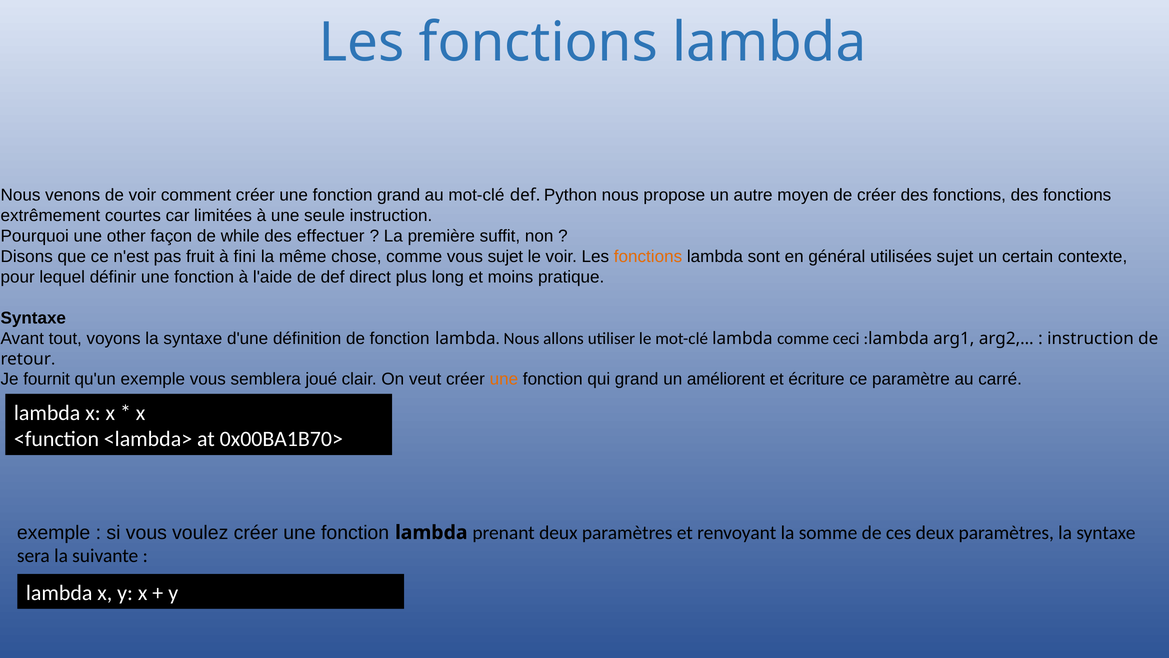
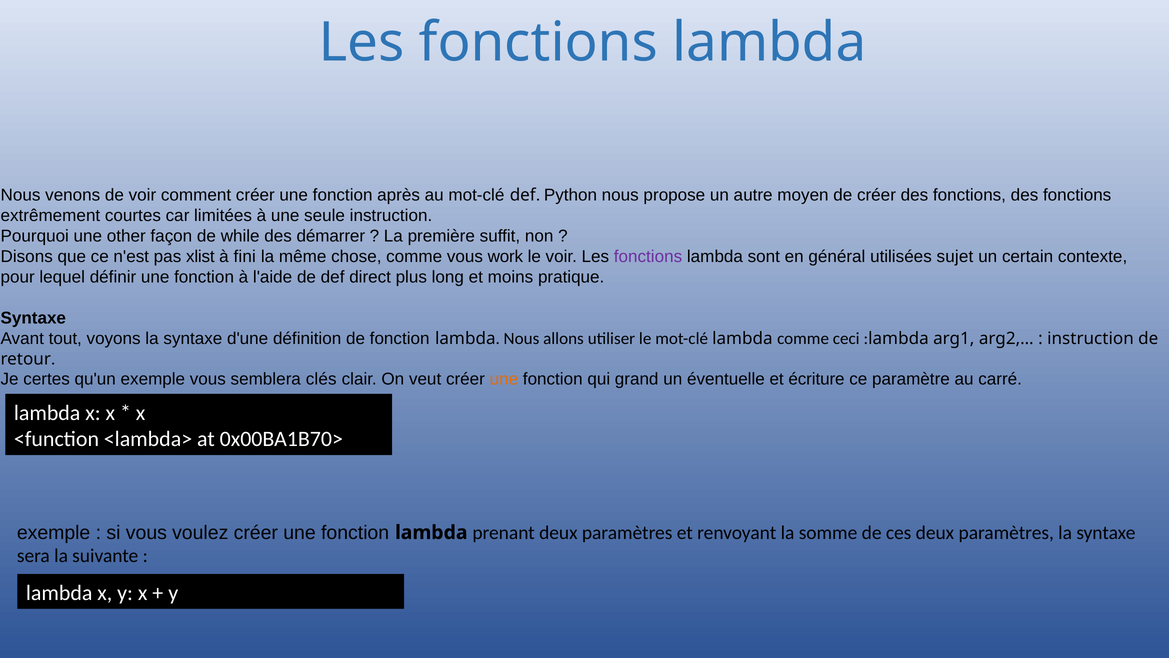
fonction grand: grand -> après
effectuer: effectuer -> démarrer
fruit: fruit -> xlist
vous sujet: sujet -> work
fonctions at (648, 256) colour: orange -> purple
fournit: fournit -> certes
joué: joué -> clés
améliorent: améliorent -> éventuelle
